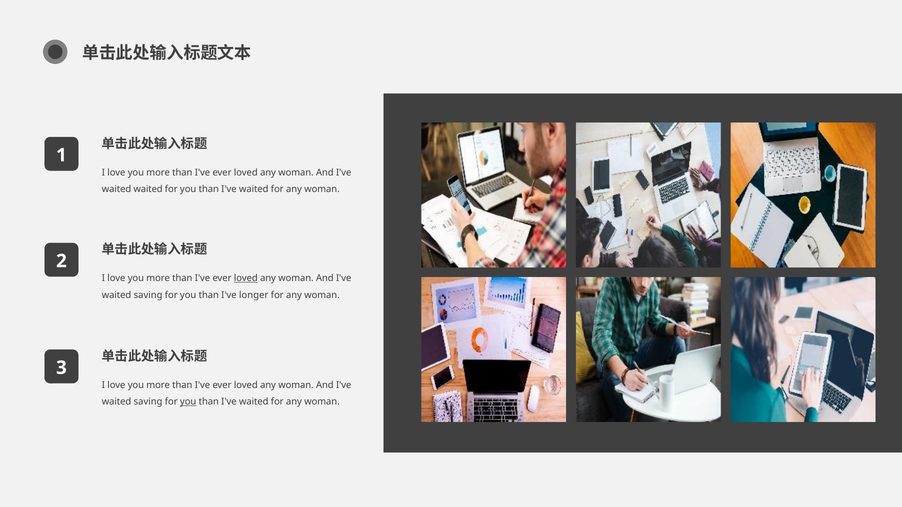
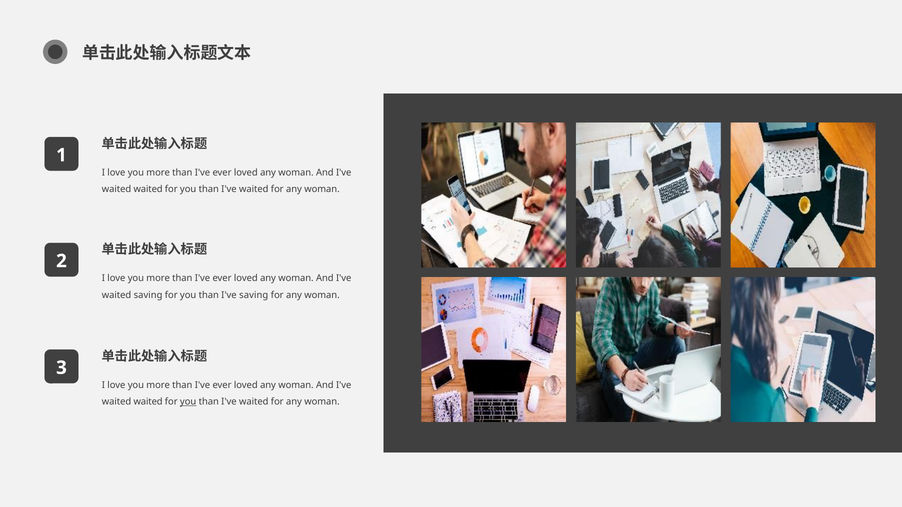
loved at (246, 278) underline: present -> none
I've longer: longer -> saving
saving at (148, 402): saving -> waited
